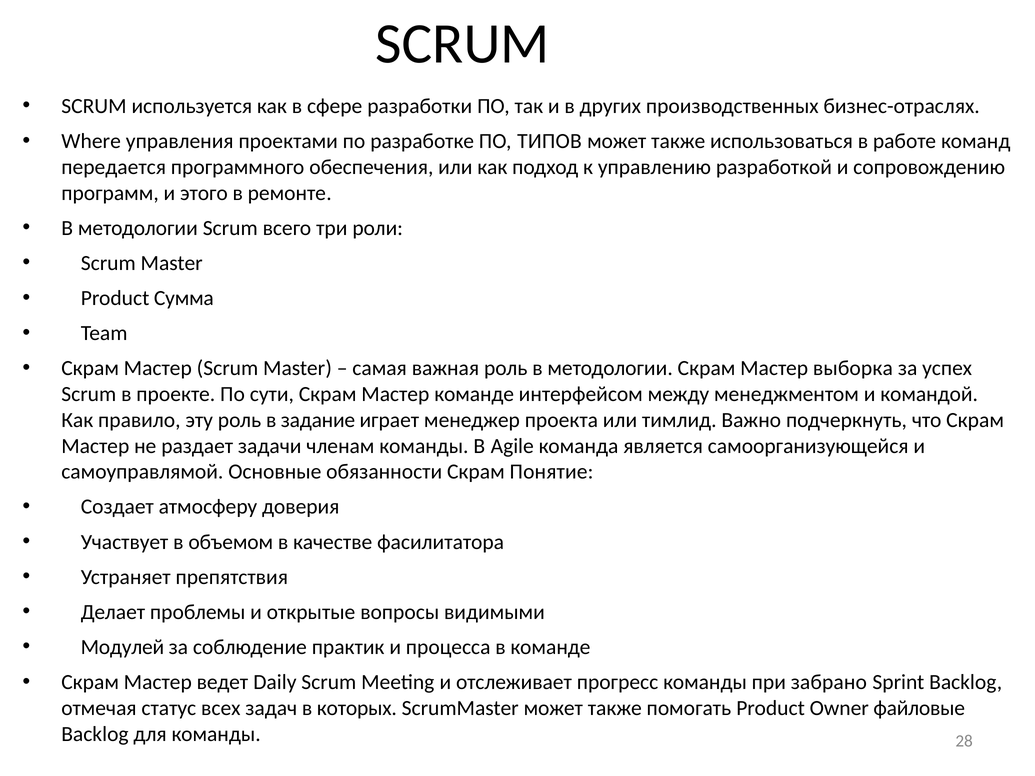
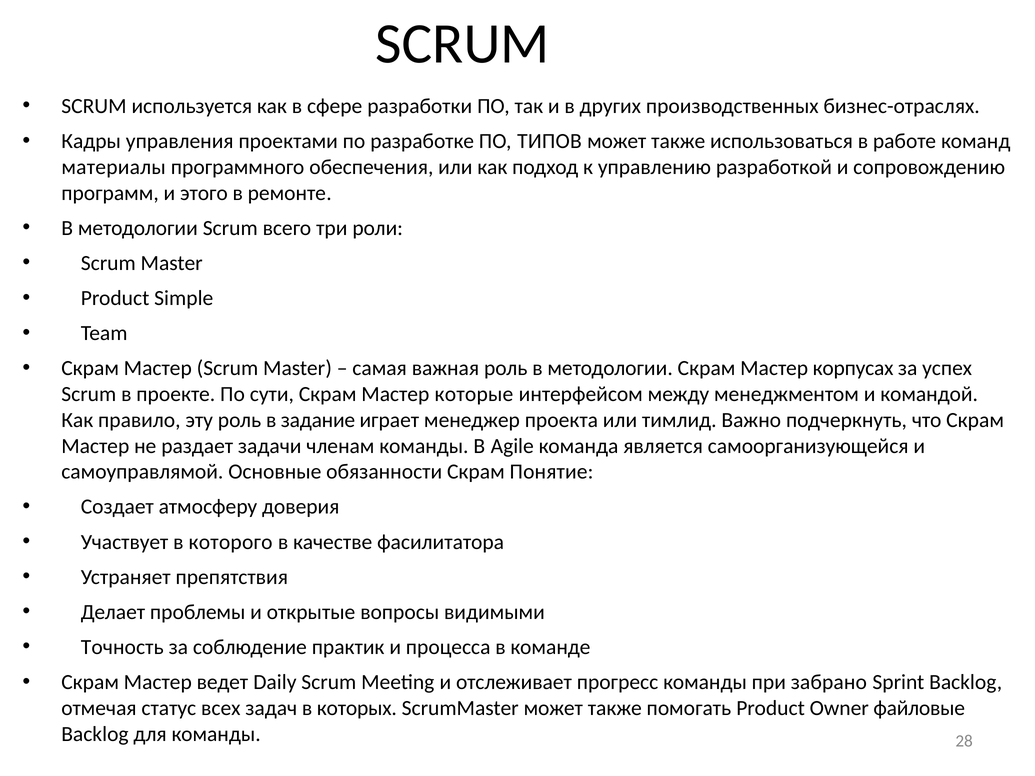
Where: Where -> Кадры
передается: передается -> материалы
Сумма: Сумма -> Simple
выборка: выборка -> корпусах
Мастер команде: команде -> которые
объемом: объемом -> которого
Модулей: Модулей -> Точность
